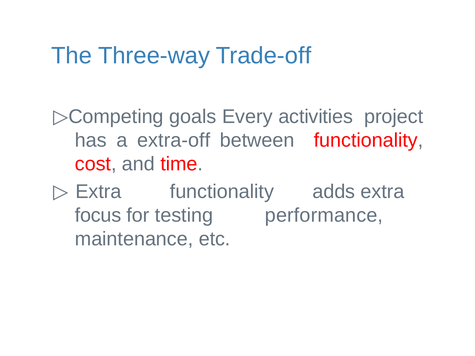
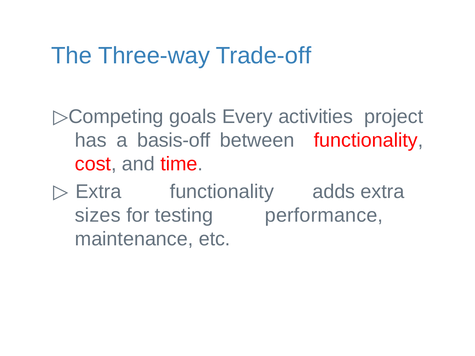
extra-off: extra-off -> basis-off
focus: focus -> sizes
